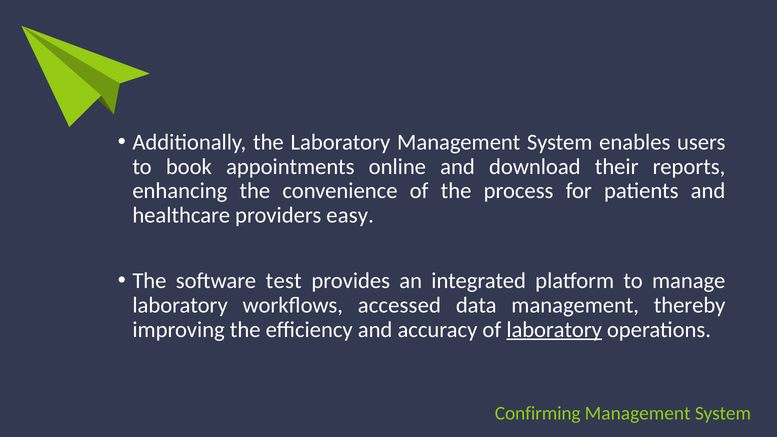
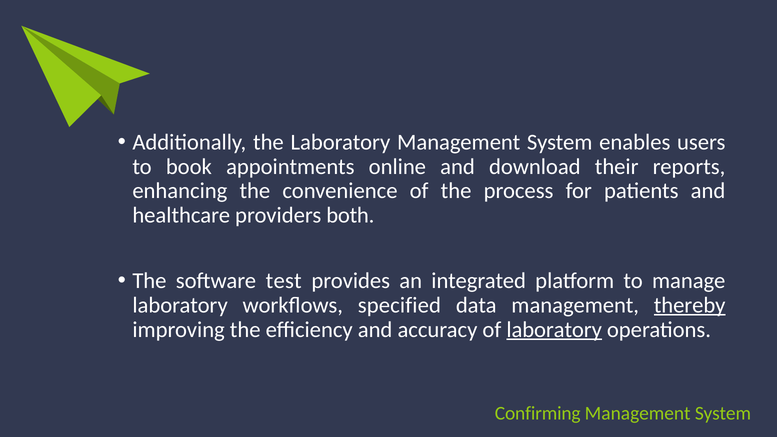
easy: easy -> both
accessed: accessed -> specified
thereby underline: none -> present
